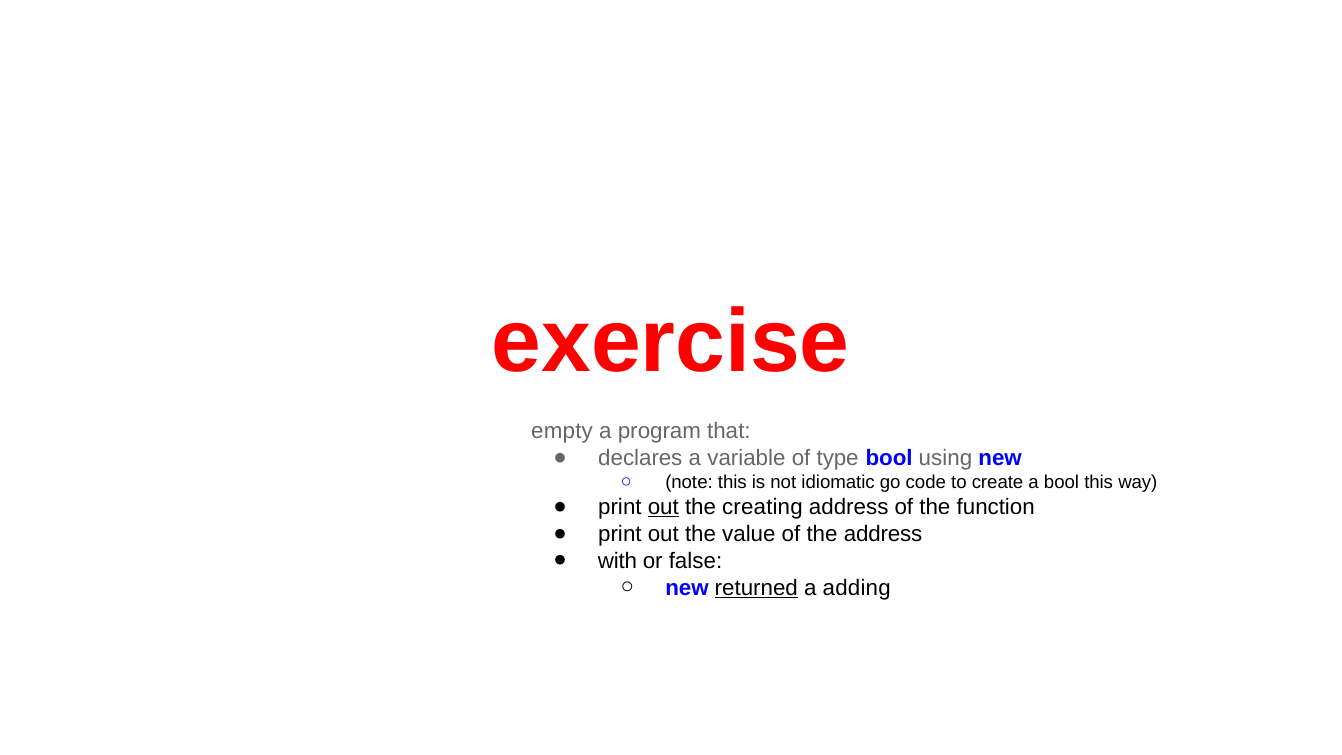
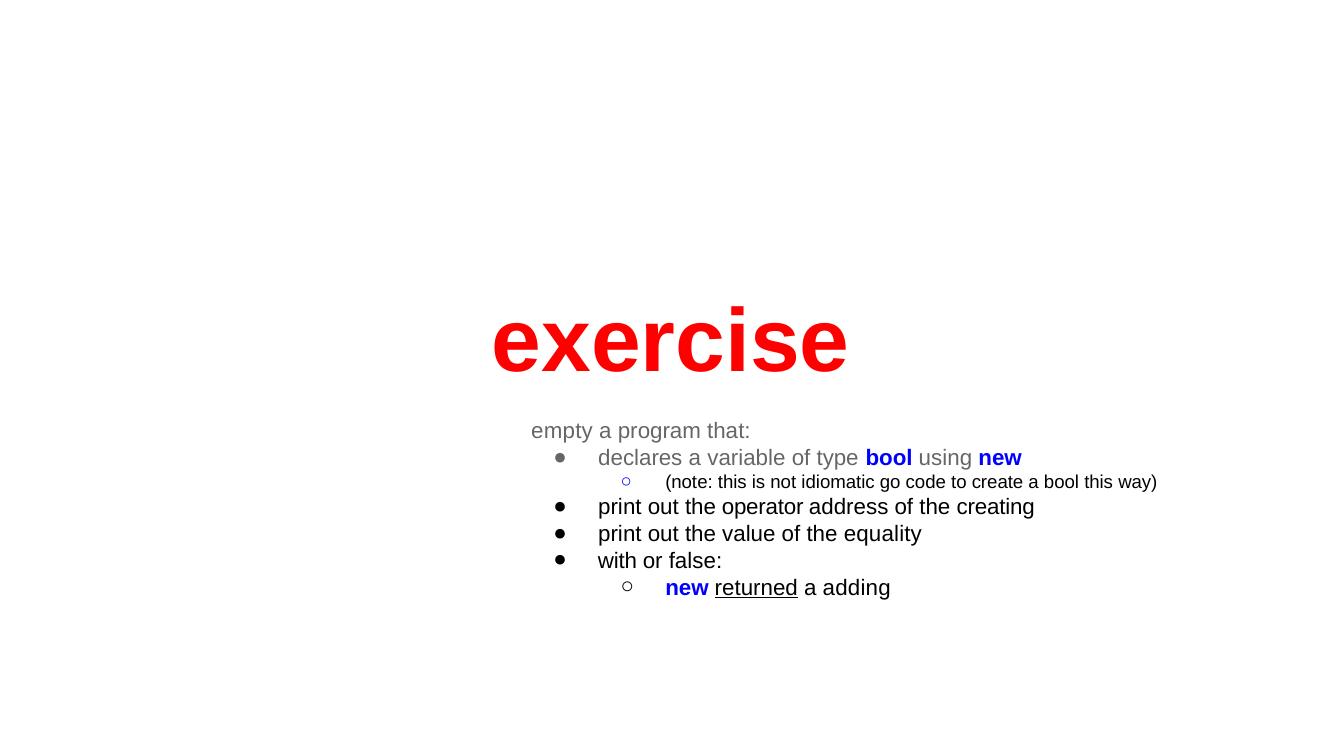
out at (663, 507) underline: present -> none
creating: creating -> operator
function: function -> creating
the address: address -> equality
